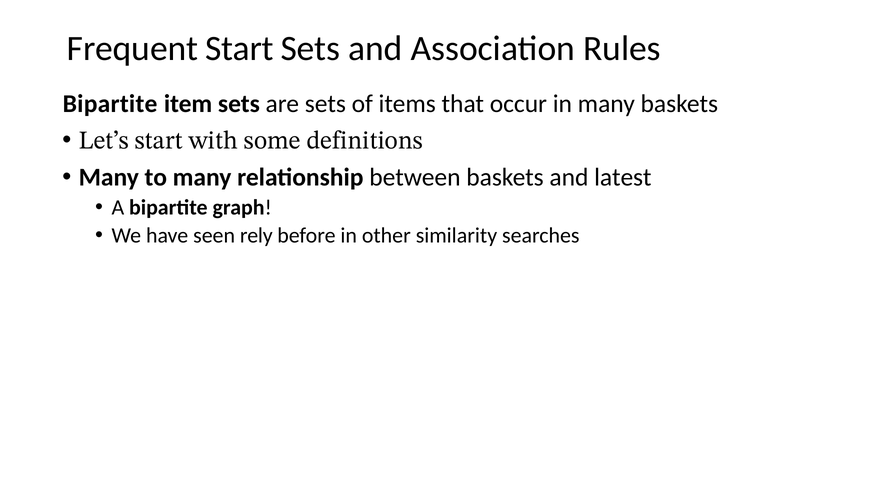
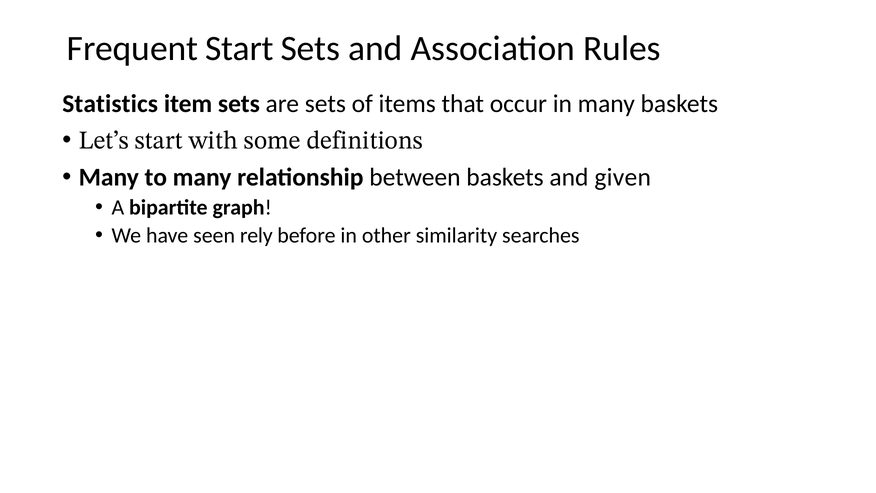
Bipartite at (110, 104): Bipartite -> Statistics
latest: latest -> given
